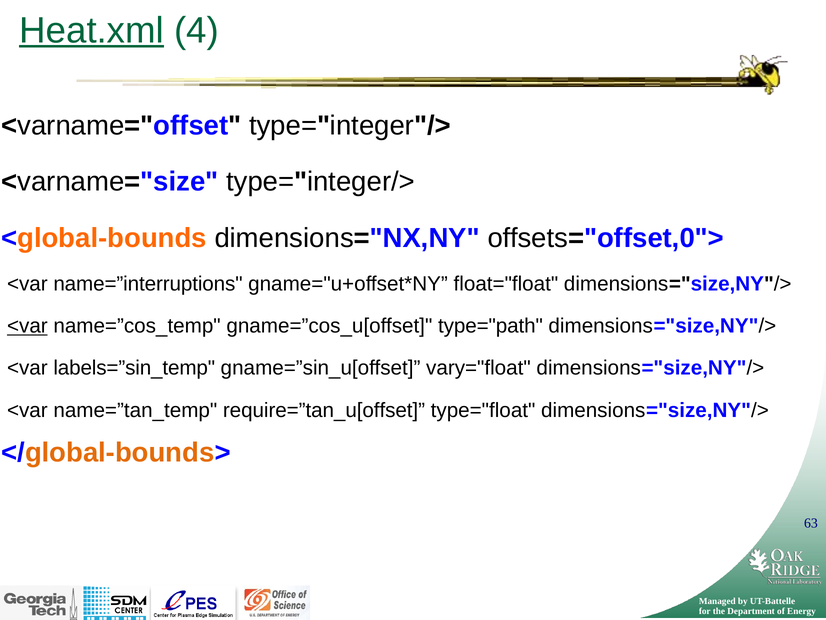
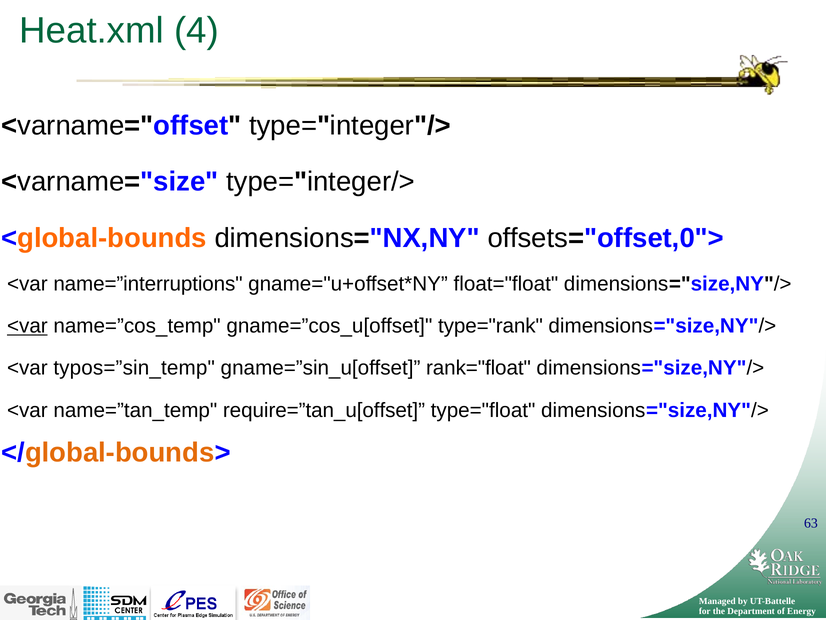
Heat.xml underline: present -> none
type="path: type="path -> type="rank
labels=”sin_temp: labels=”sin_temp -> typos=”sin_temp
vary="float: vary="float -> rank="float
